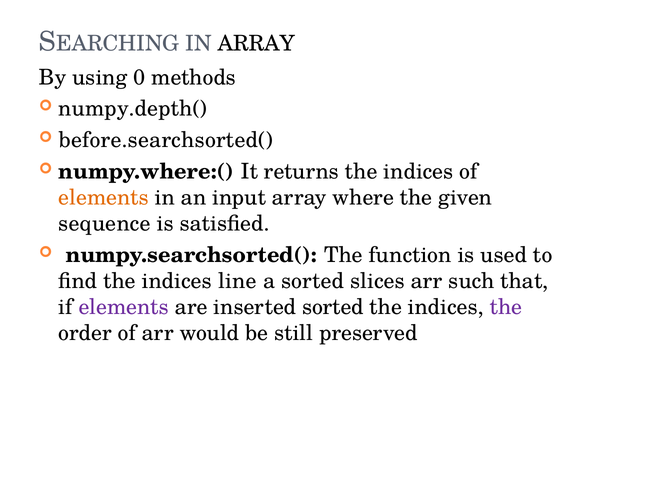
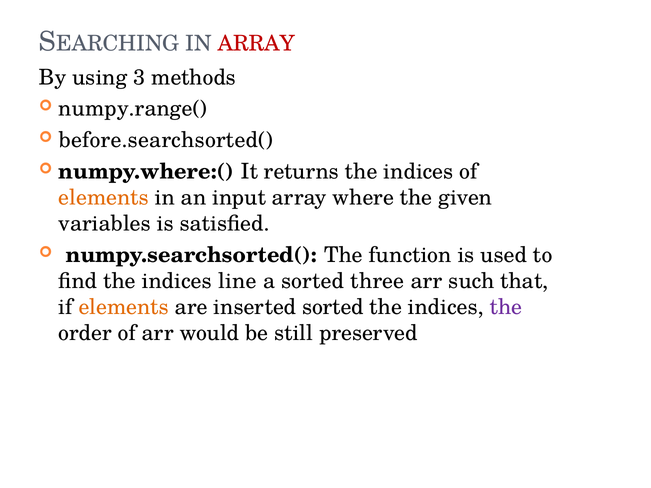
ARRAY at (256, 44) colour: black -> red
0: 0 -> 3
numpy.depth(: numpy.depth( -> numpy.range(
sequence: sequence -> variables
slices: slices -> three
elements at (124, 307) colour: purple -> orange
